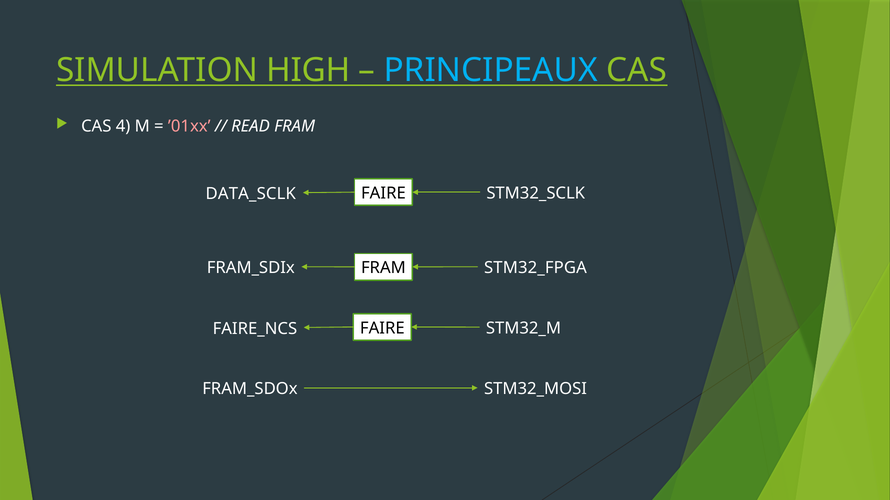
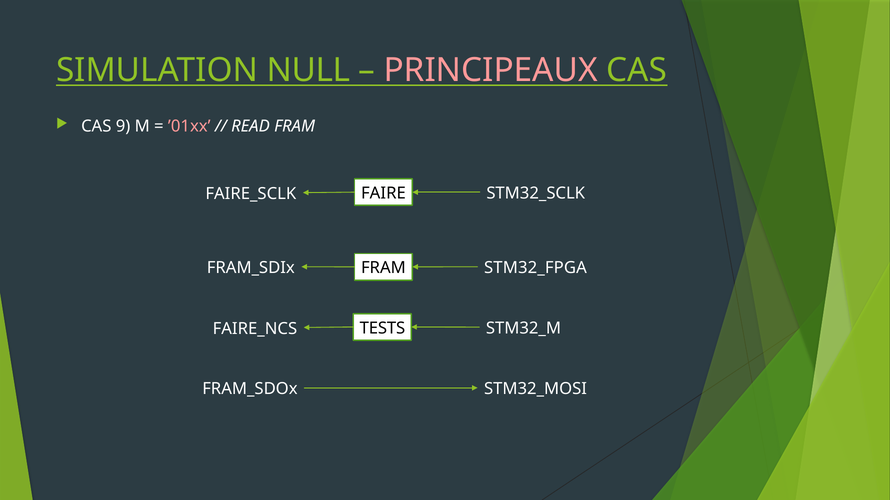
HIGH: HIGH -> NULL
PRINCIPEAUX colour: light blue -> pink
4: 4 -> 9
DATA_SCLK: DATA_SCLK -> FAIRE_SCLK
FAIRE at (382, 329): FAIRE -> TESTS
